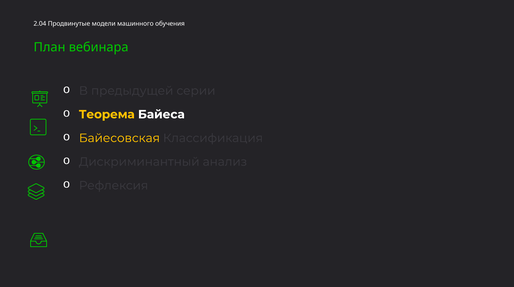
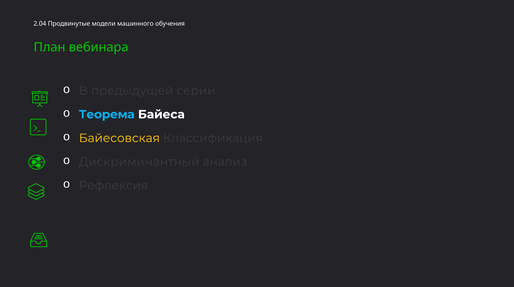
Теорема colour: yellow -> light blue
